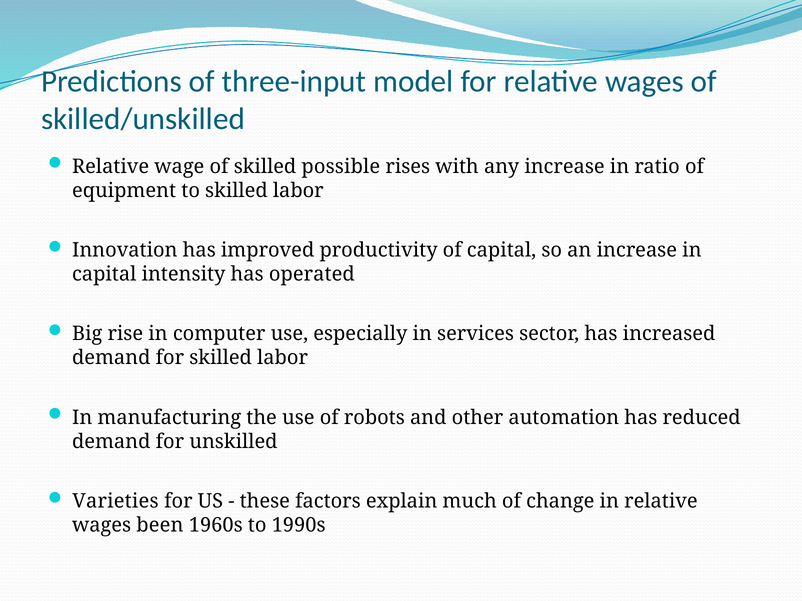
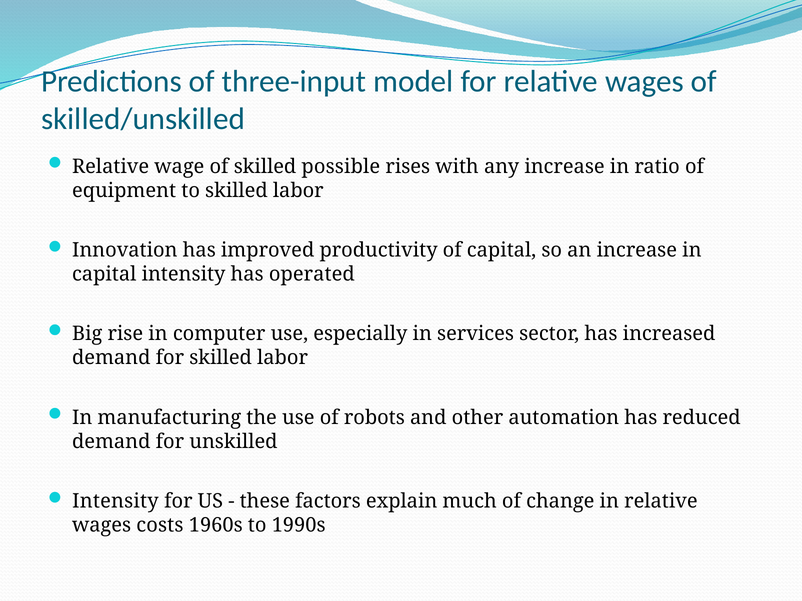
Varieties at (115, 501): Varieties -> Intensity
been: been -> costs
